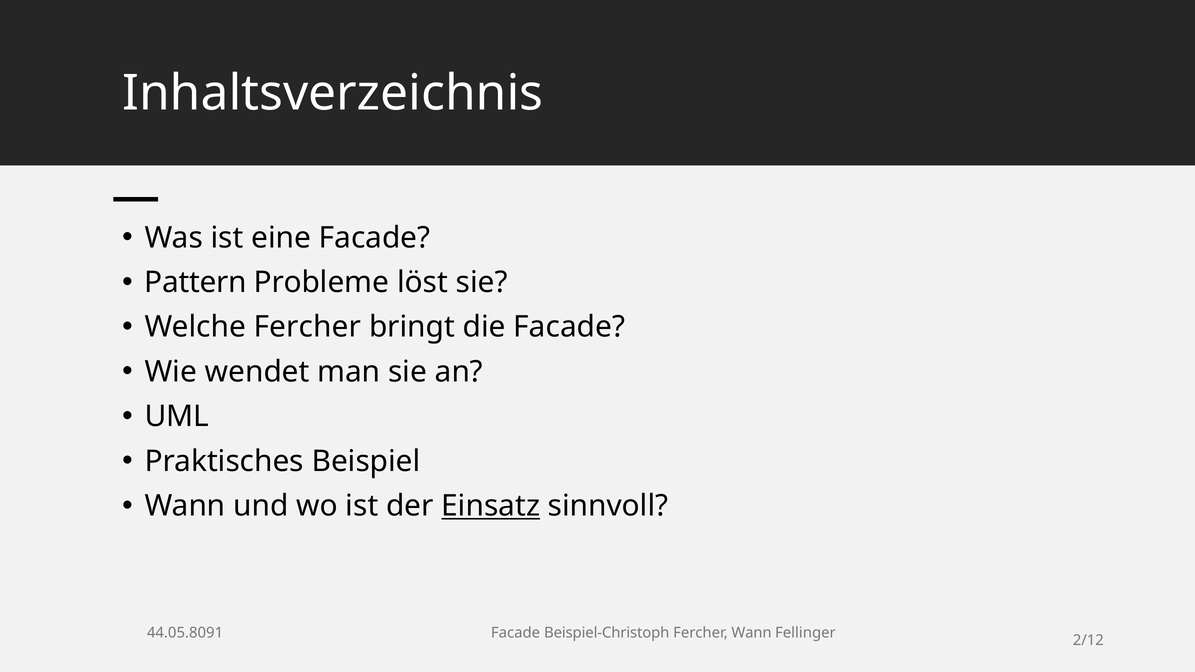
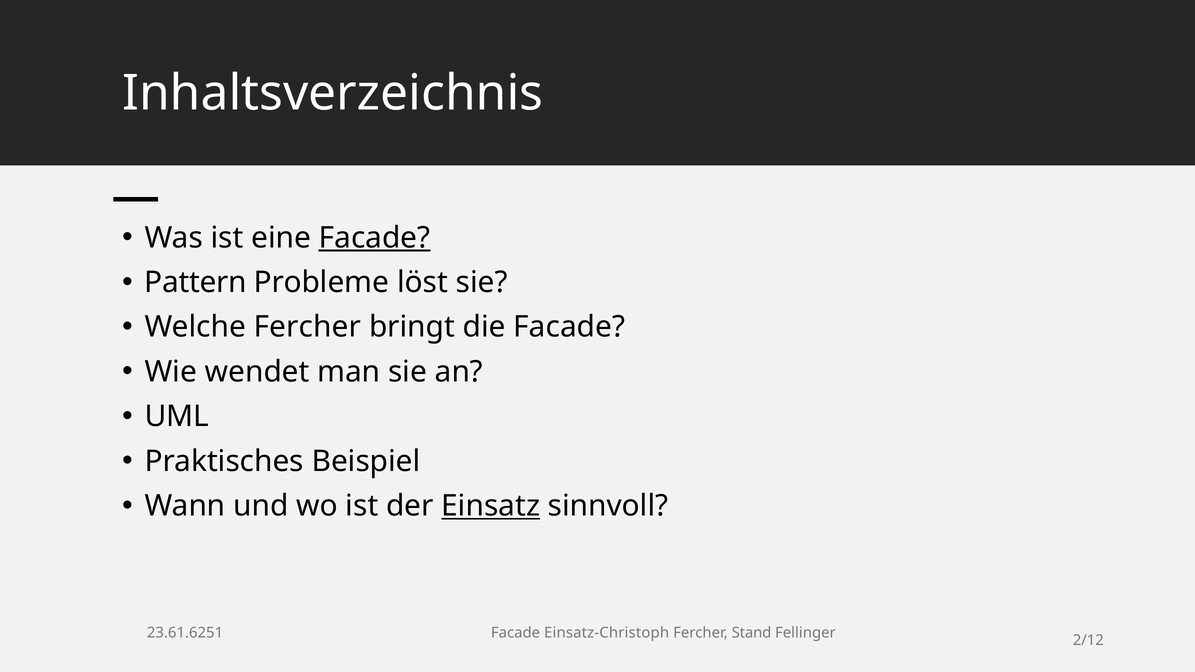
Facade at (375, 238) underline: none -> present
44.05.8091: 44.05.8091 -> 23.61.6251
Beispiel-Christoph: Beispiel-Christoph -> Einsatz-Christoph
Fercher Wann: Wann -> Stand
